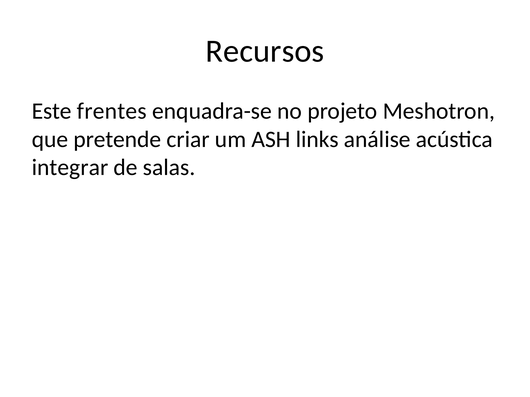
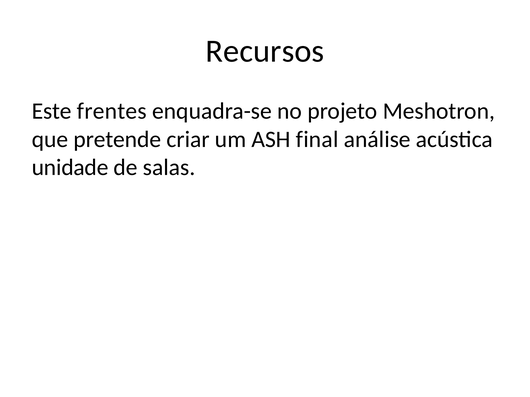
links: links -> final
integrar: integrar -> unidade
